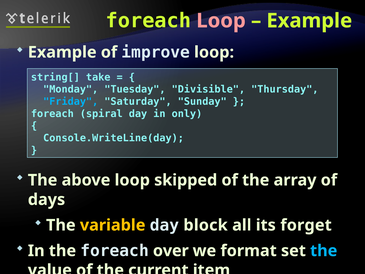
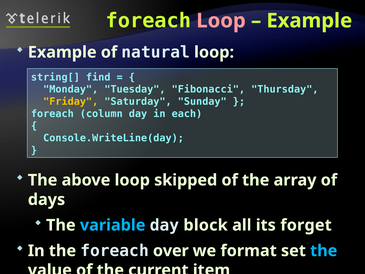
improve: improve -> natural
take: take -> find
Divisible: Divisible -> Fibonacci
Friday colour: light blue -> yellow
spiral: spiral -> column
only: only -> each
variable colour: yellow -> light blue
